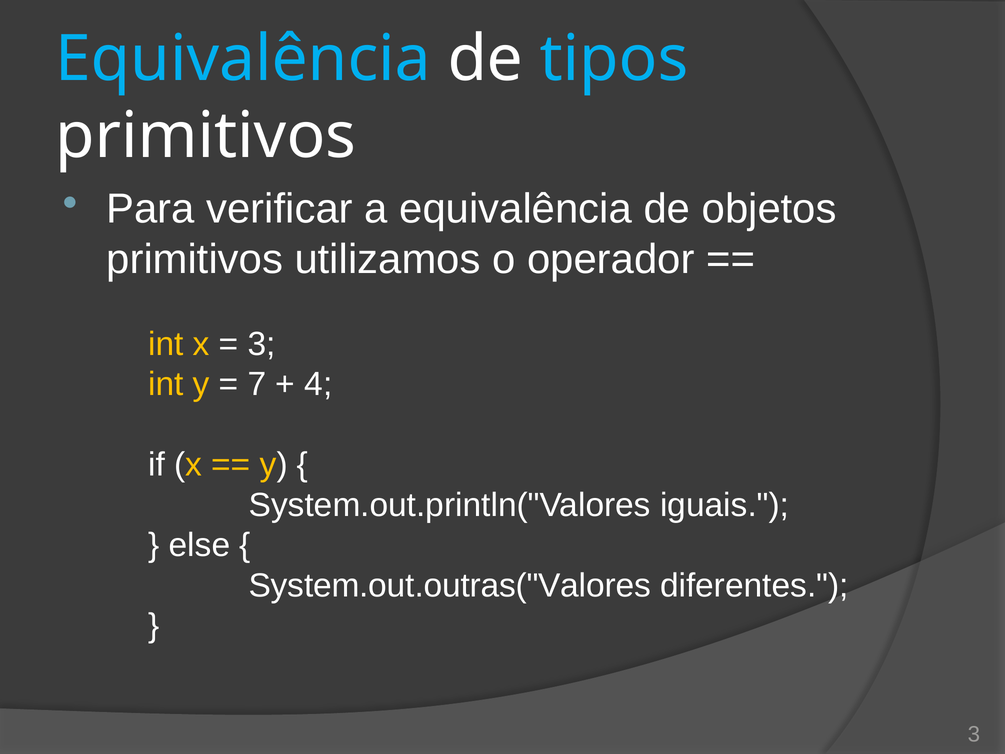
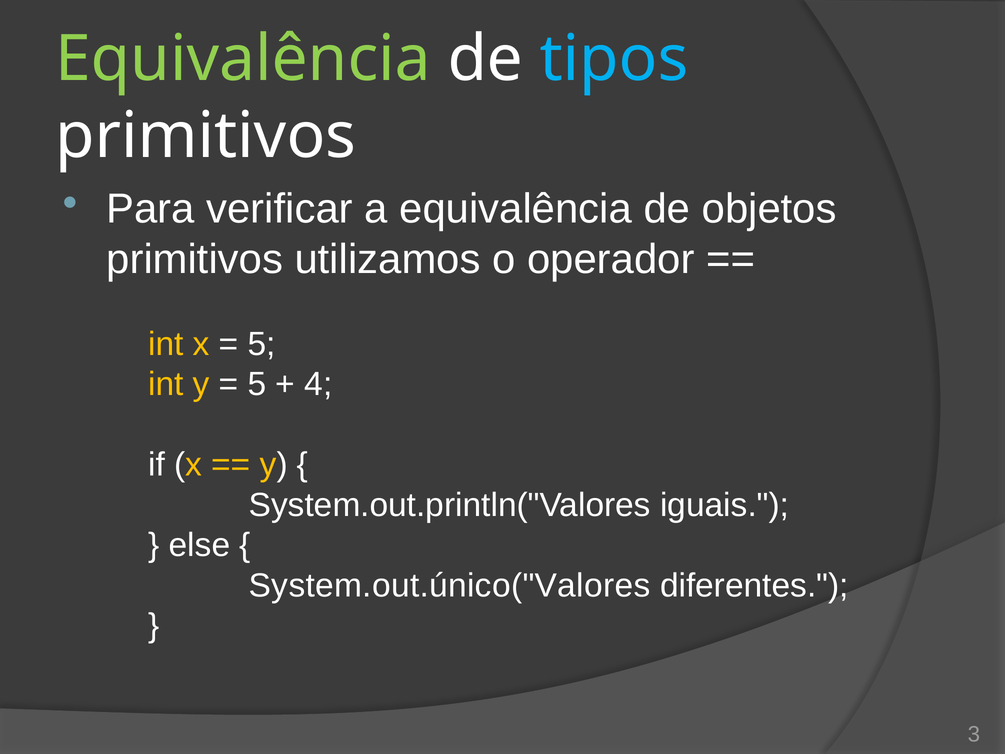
Equivalência at (243, 59) colour: light blue -> light green
3 at (262, 344): 3 -> 5
7 at (257, 384): 7 -> 5
System.out.outras("Valores: System.out.outras("Valores -> System.out.único("Valores
